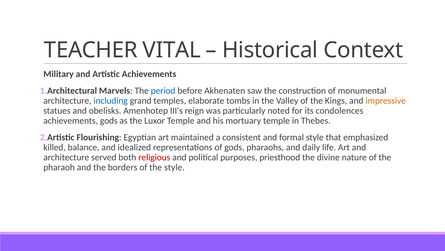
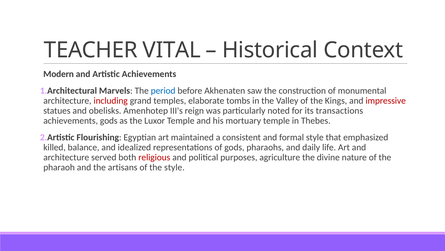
Military: Military -> Modern
including colour: blue -> red
impressive colour: orange -> red
condolences: condolences -> transactions
priesthood: priesthood -> agriculture
borders: borders -> artisans
